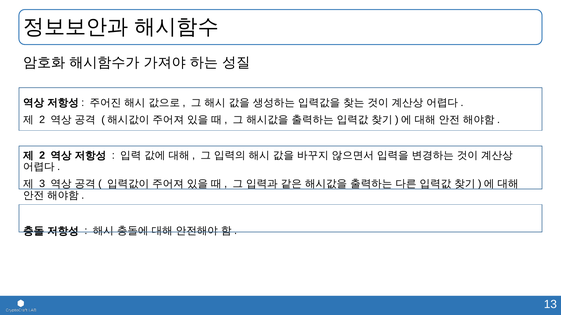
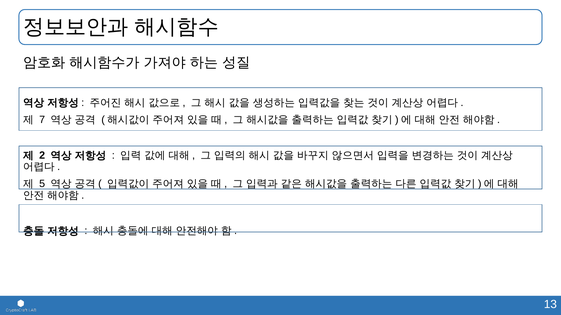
2 at (42, 120): 2 -> 7
3: 3 -> 5
